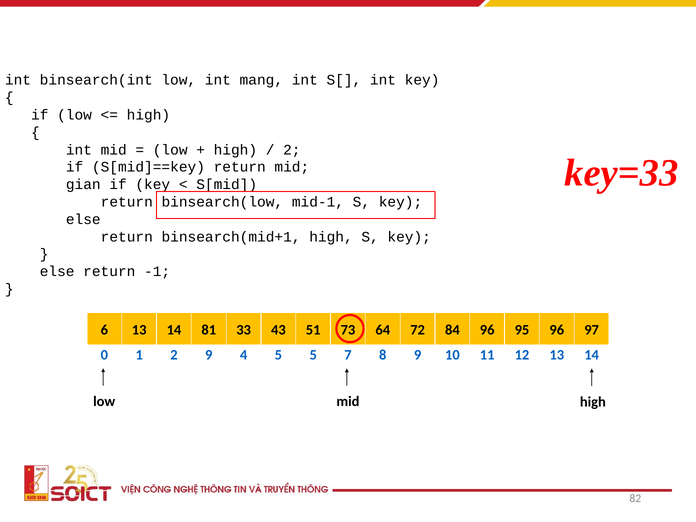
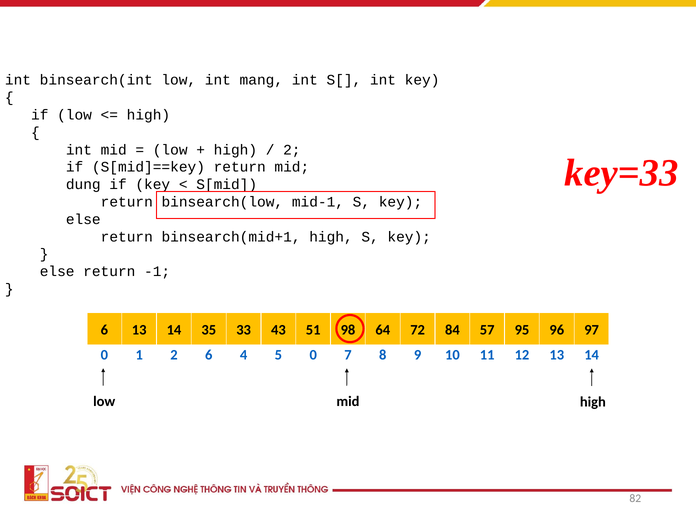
gian: gian -> dung
81: 81 -> 35
73: 73 -> 98
72 96: 96 -> 57
1 9: 9 -> 6
4 5: 5 -> 0
